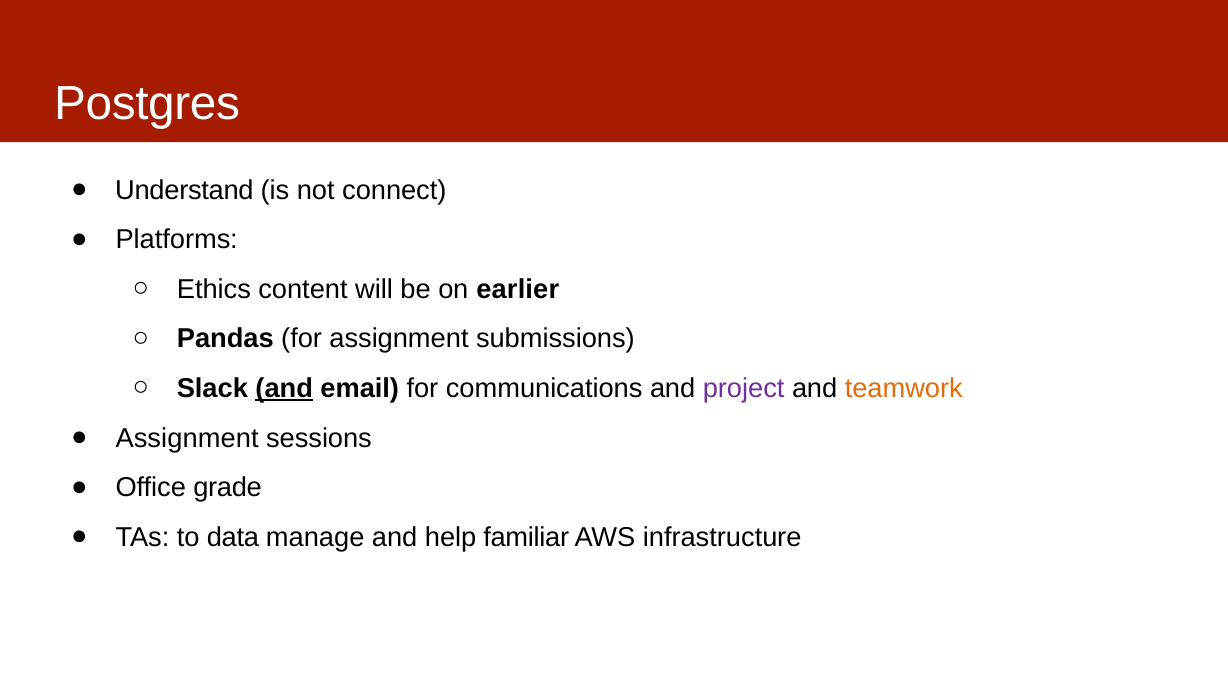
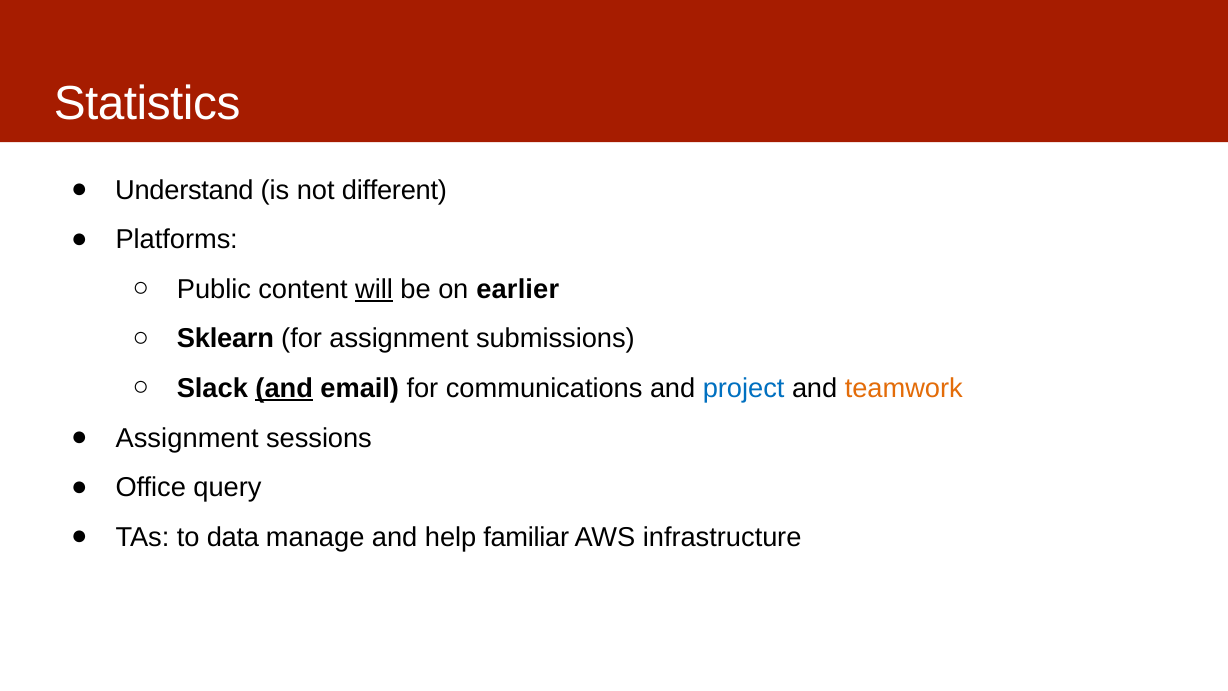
Postgres: Postgres -> Statistics
connect: connect -> different
Ethics: Ethics -> Public
will underline: none -> present
Pandas: Pandas -> Sklearn
project colour: purple -> blue
grade: grade -> query
